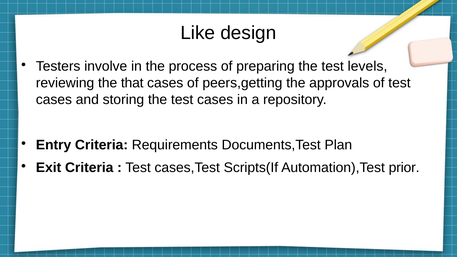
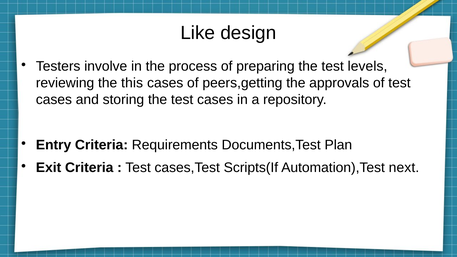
that: that -> this
prior: prior -> next
